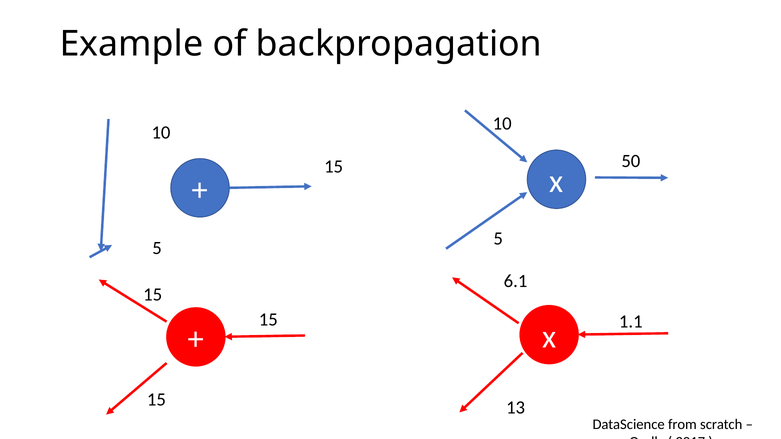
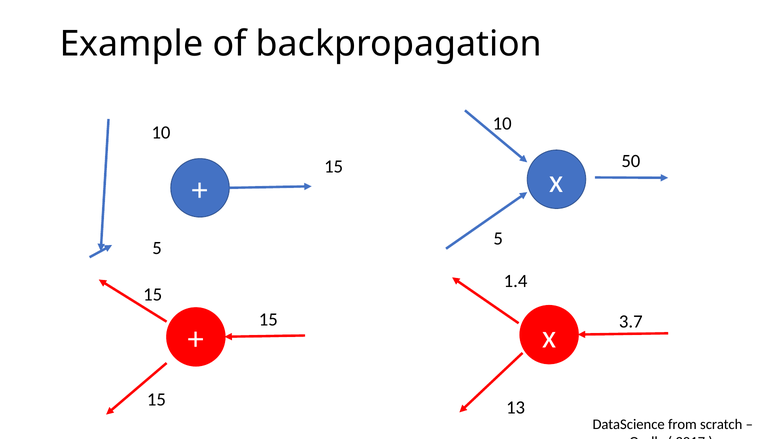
6.1: 6.1 -> 1.4
1.1: 1.1 -> 3.7
